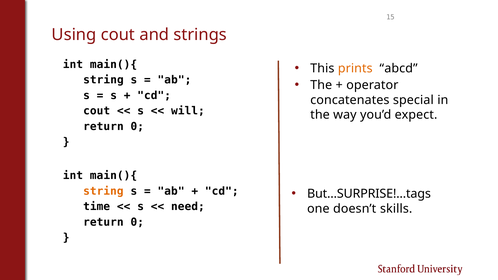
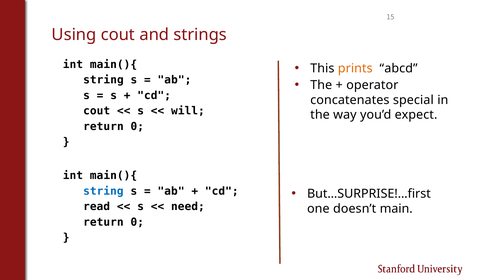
string at (103, 191) colour: orange -> blue
But…SURPRISE!…tags: But…SURPRISE!…tags -> But…SURPRISE!…first
time: time -> read
skills: skills -> main
